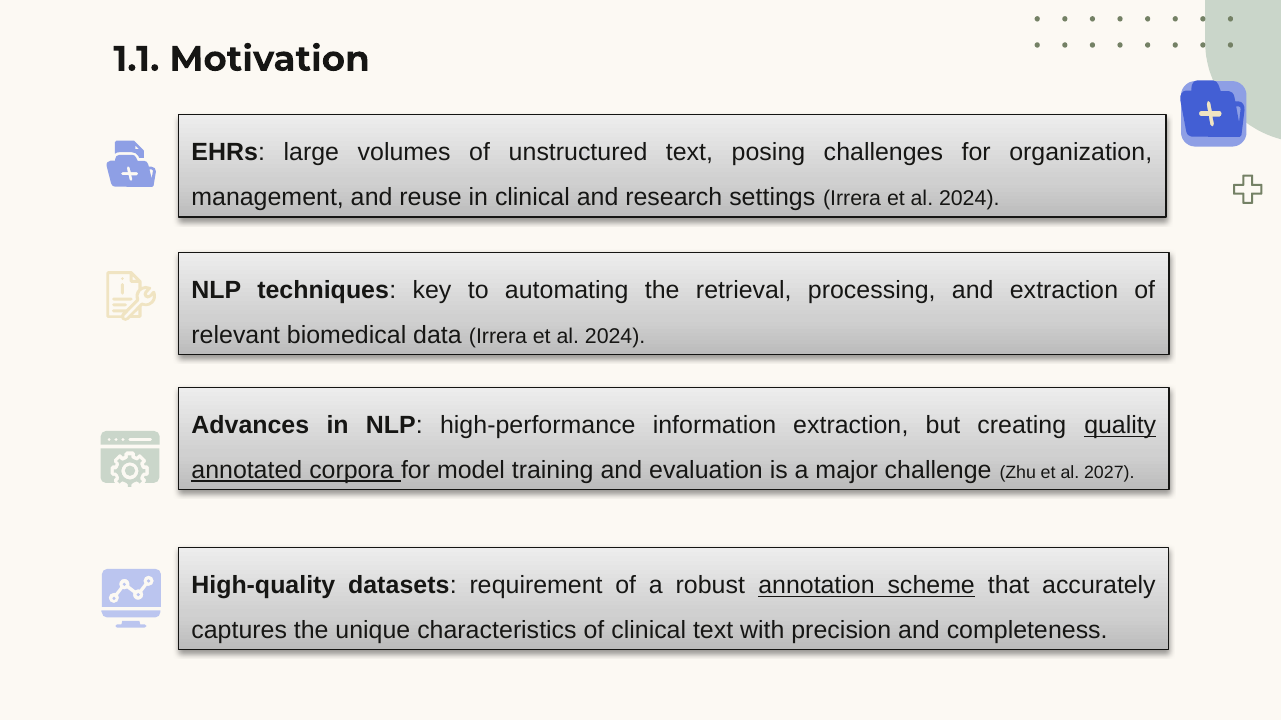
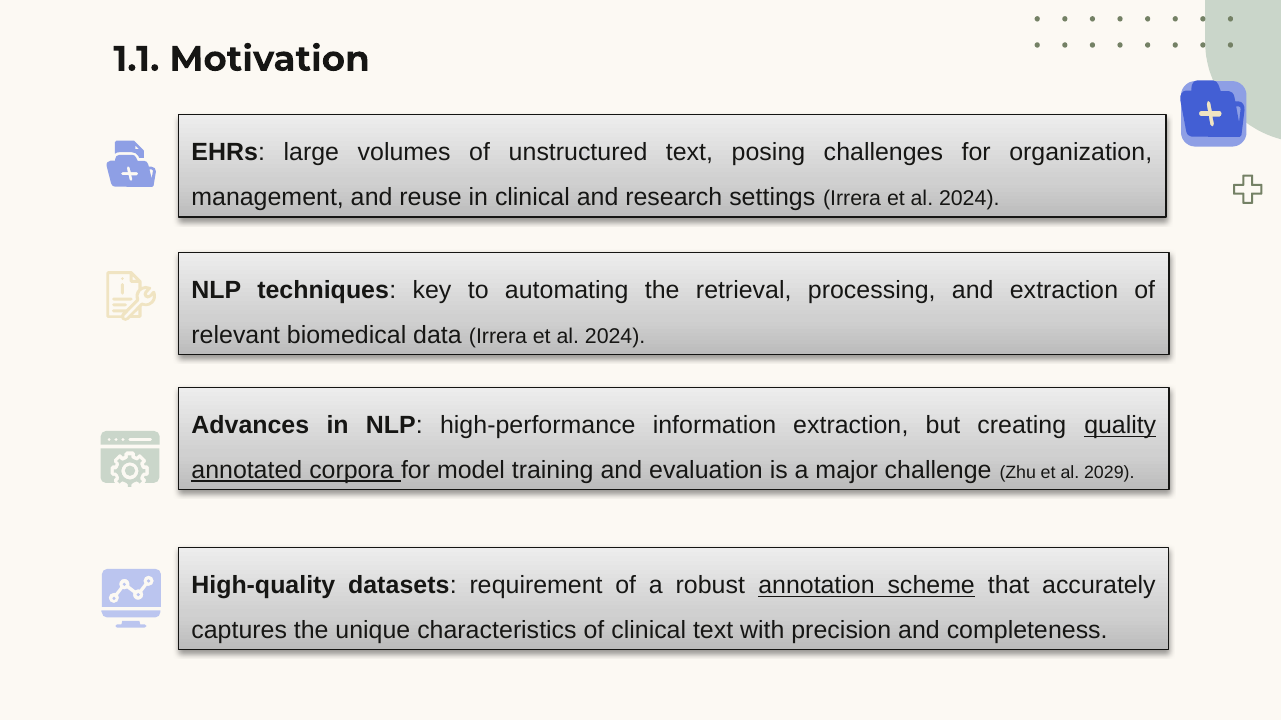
2027: 2027 -> 2029
